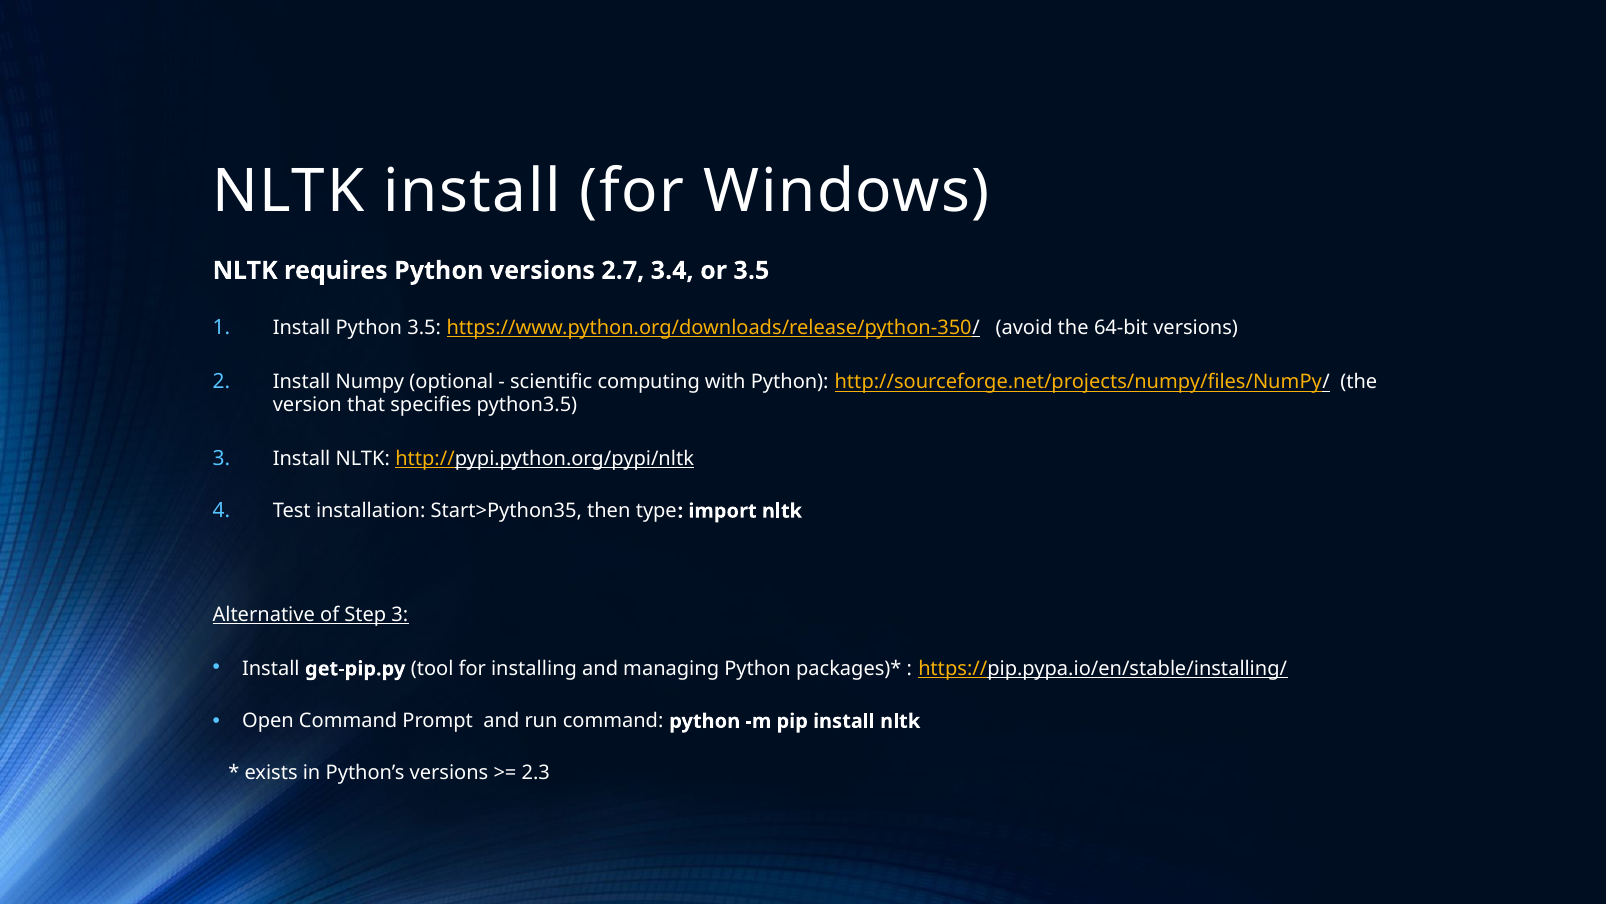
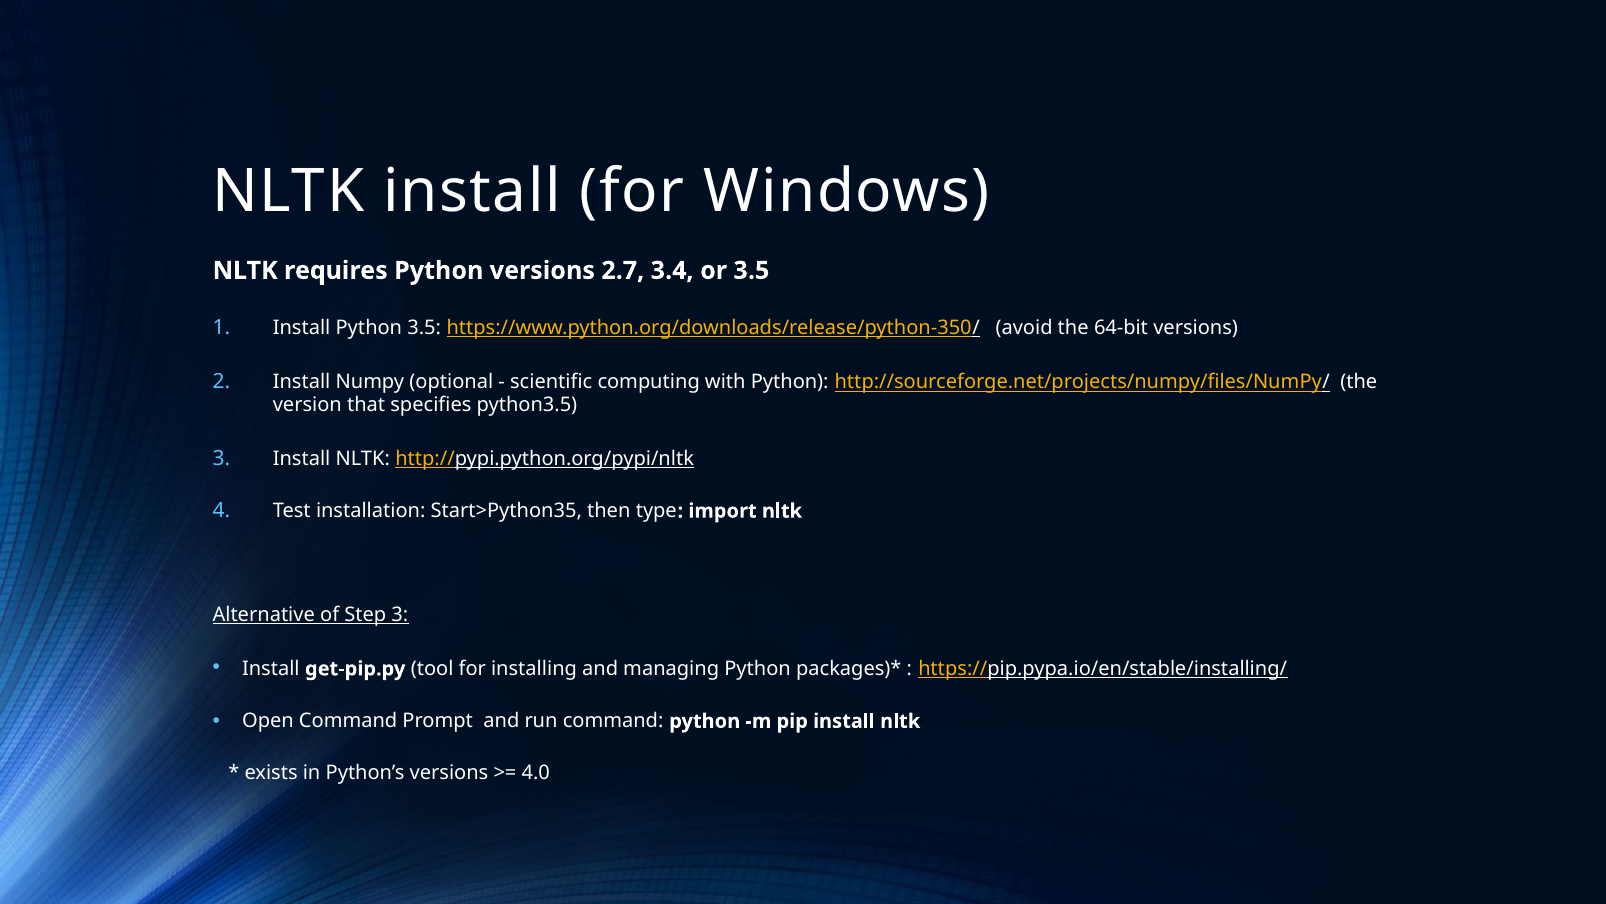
2.3: 2.3 -> 4.0
